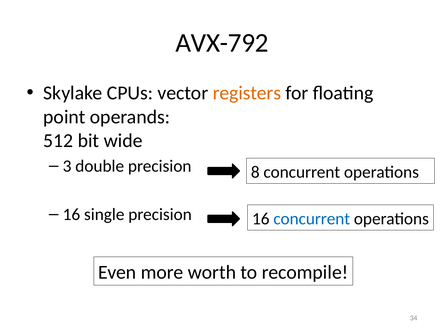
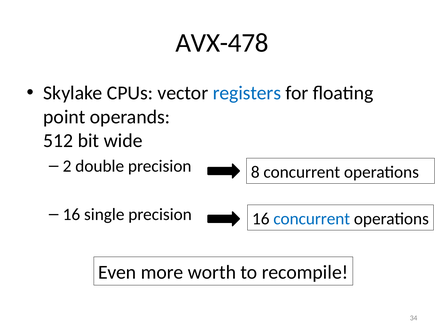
AVX-792: AVX-792 -> AVX-478
registers colour: orange -> blue
3: 3 -> 2
